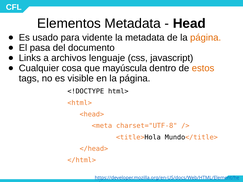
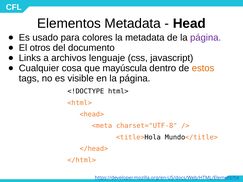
vidente: vidente -> colores
página at (206, 38) colour: orange -> purple
pasa: pasa -> otros
